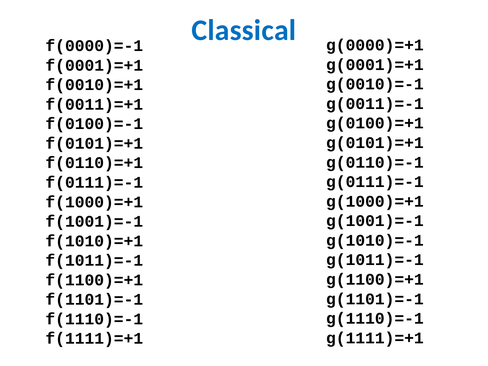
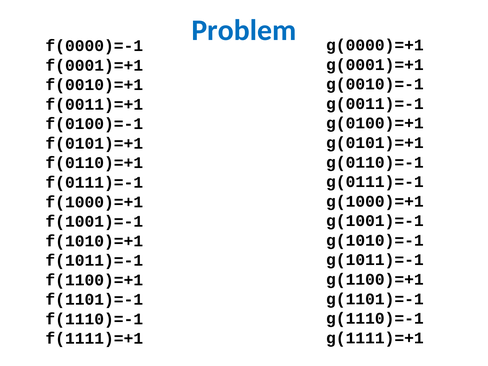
Classical: Classical -> Problem
